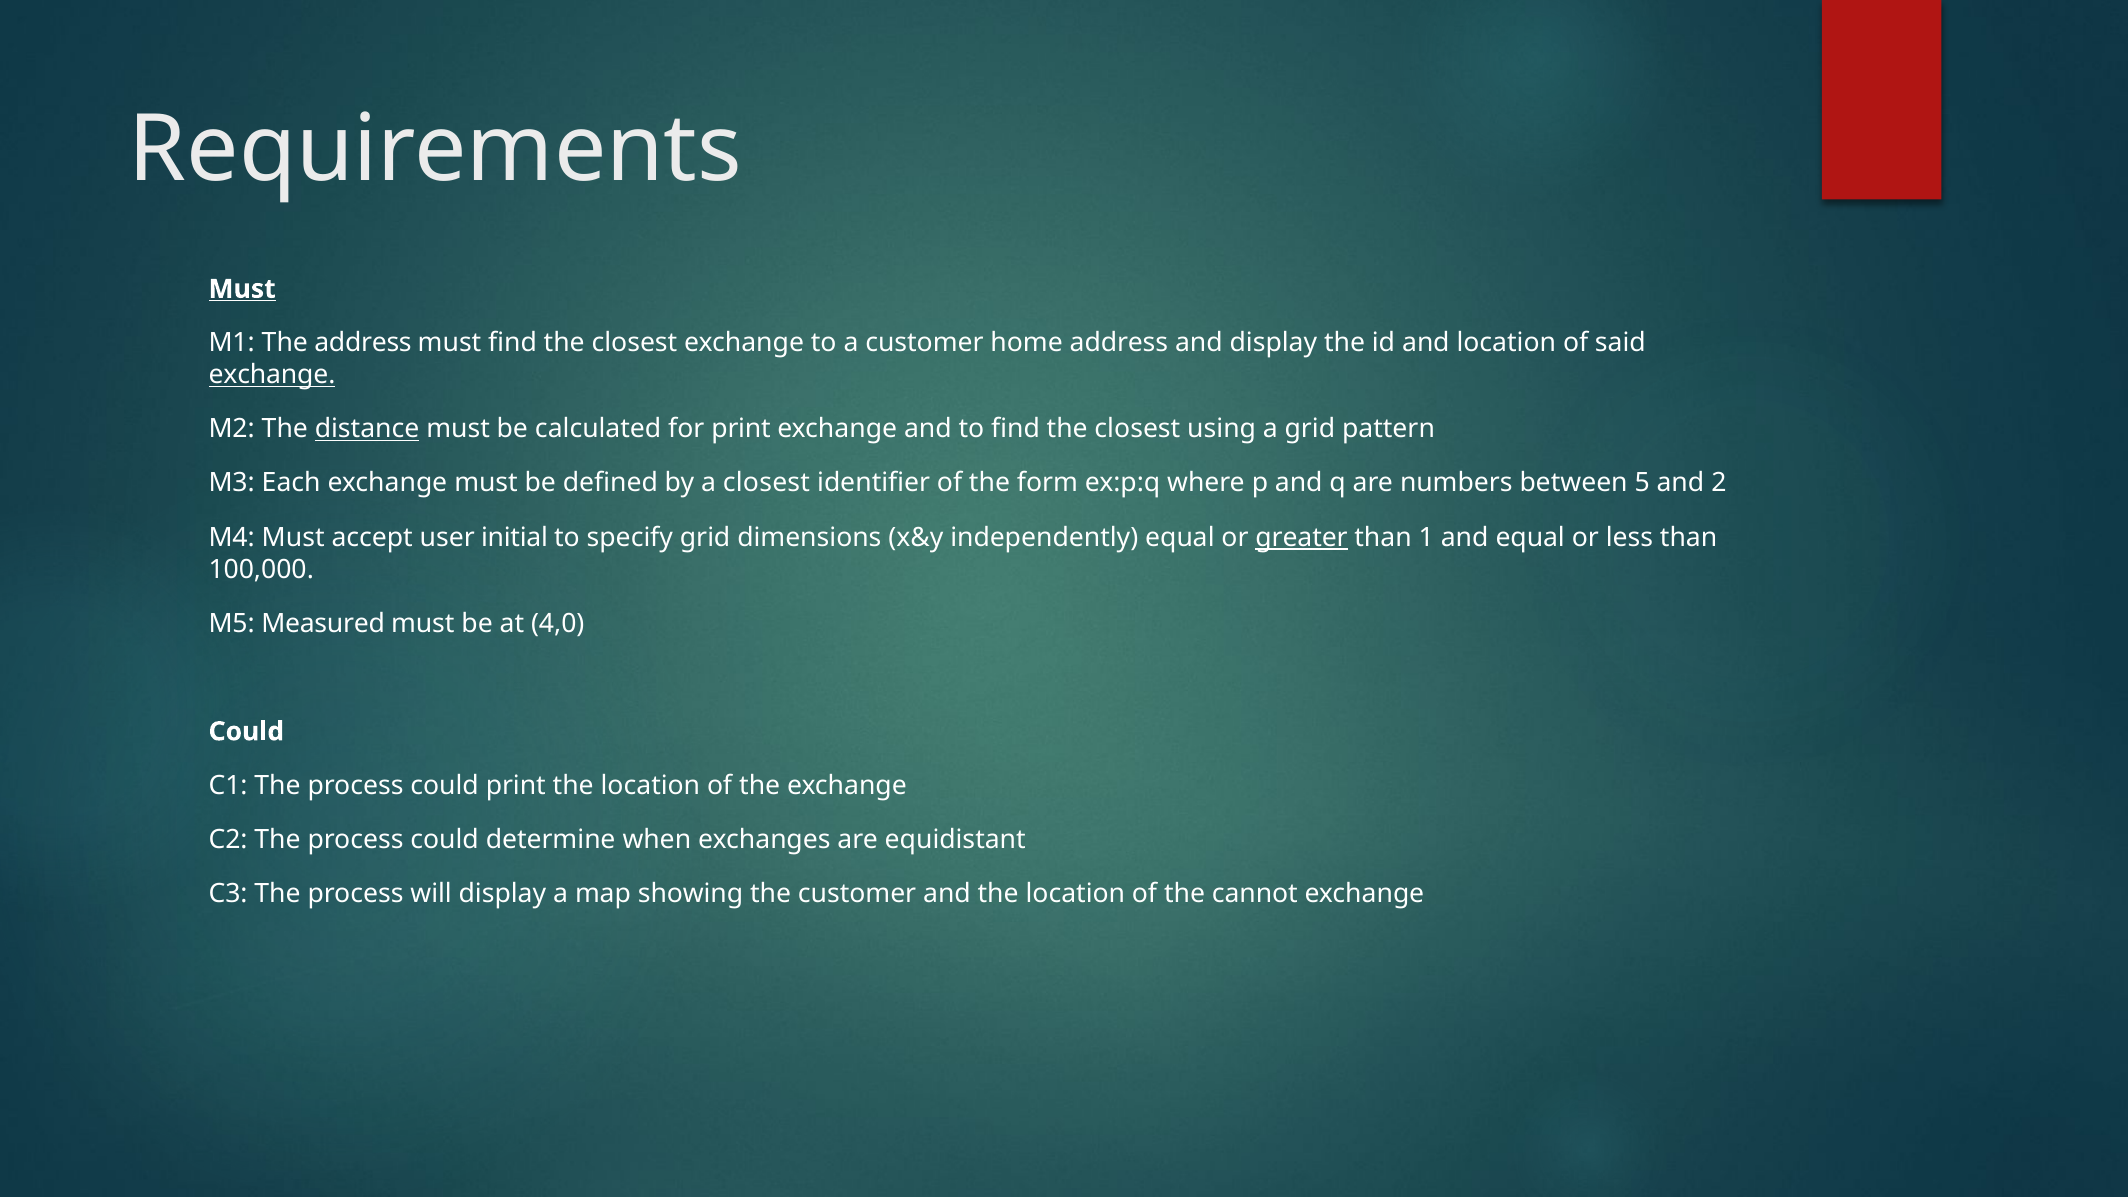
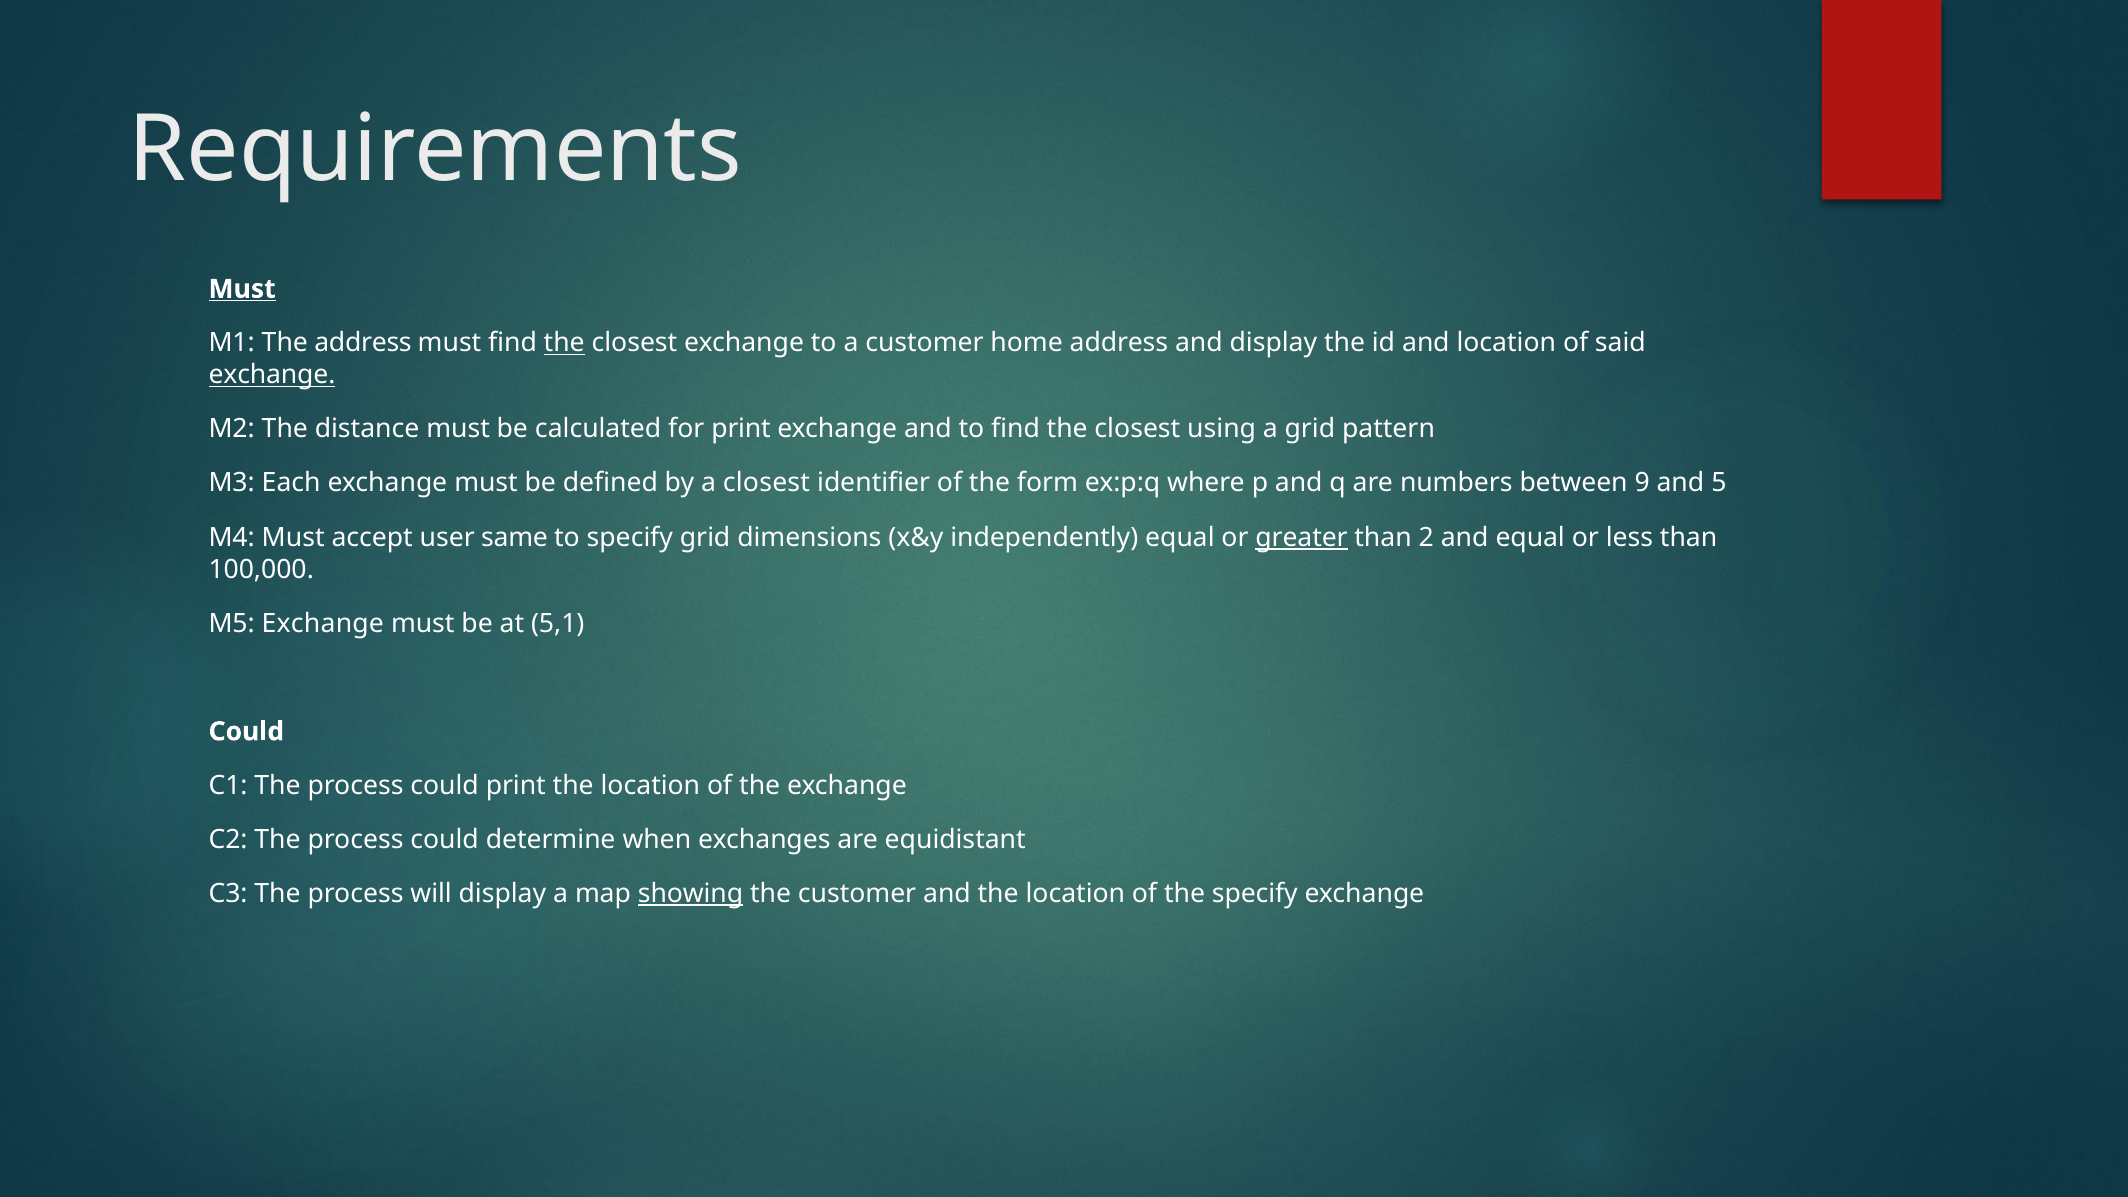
the at (564, 343) underline: none -> present
distance underline: present -> none
5: 5 -> 9
2: 2 -> 5
initial: initial -> same
1: 1 -> 2
M5 Measured: Measured -> Exchange
4,0: 4,0 -> 5,1
showing underline: none -> present
the cannot: cannot -> specify
